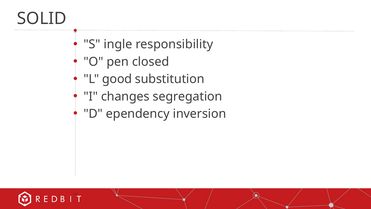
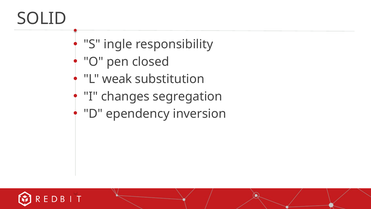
good: good -> weak
